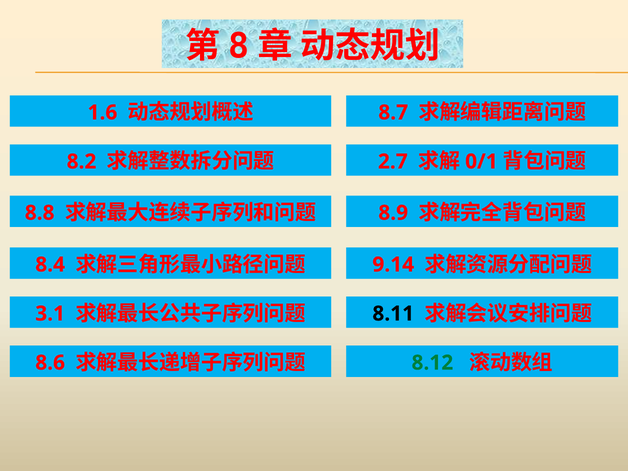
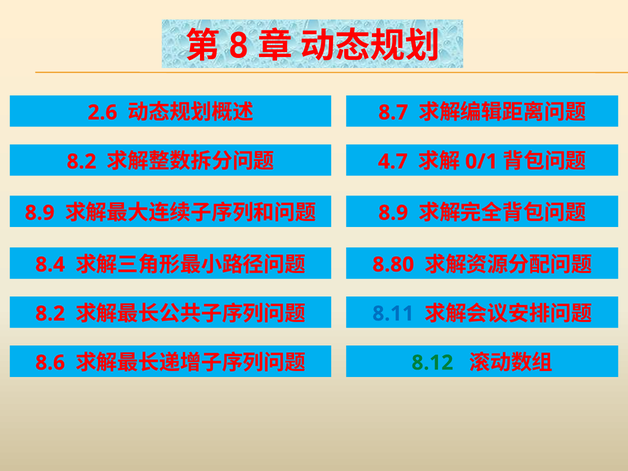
1.6: 1.6 -> 2.6
2.7: 2.7 -> 4.7
8.8 at (40, 213): 8.8 -> 8.9
9.14: 9.14 -> 8.80
3.1 at (50, 314): 3.1 -> 8.2
8.11 colour: black -> blue
